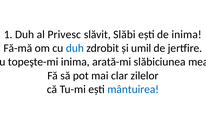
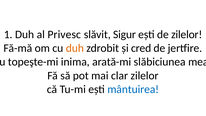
Slăbi: Slăbi -> Sigur
de inima: inima -> zilelor
duh at (75, 48) colour: blue -> orange
umil: umil -> cred
